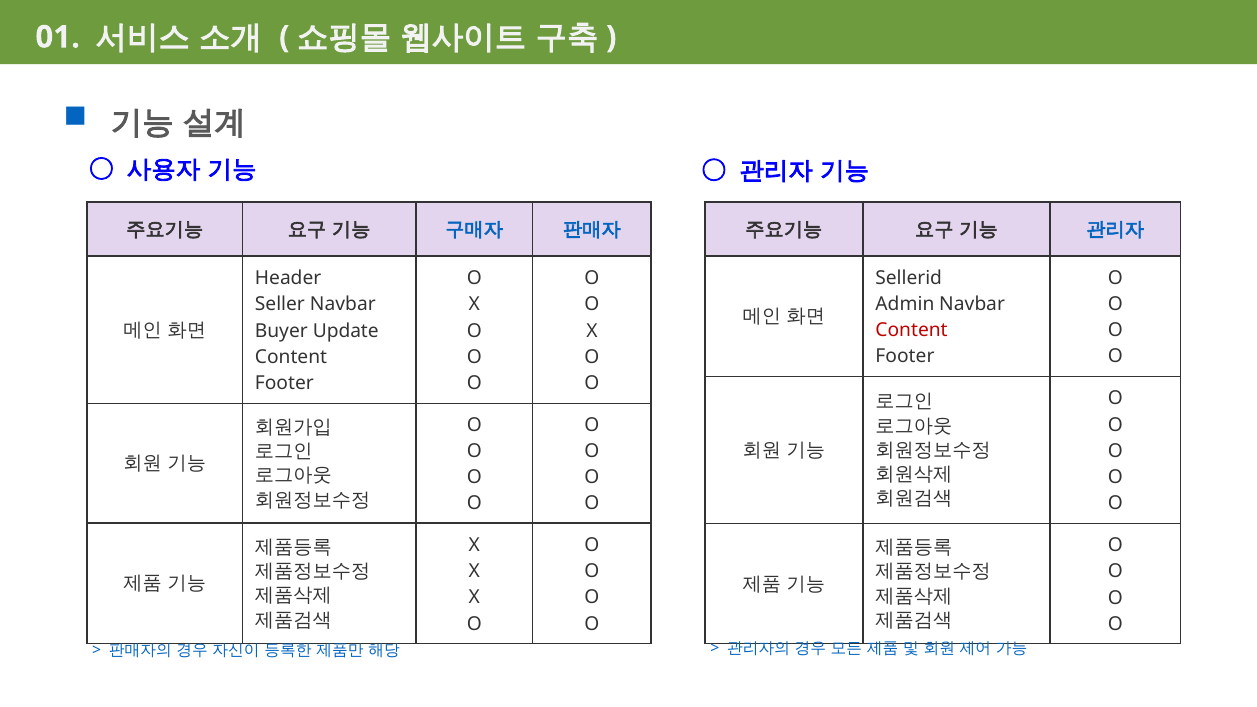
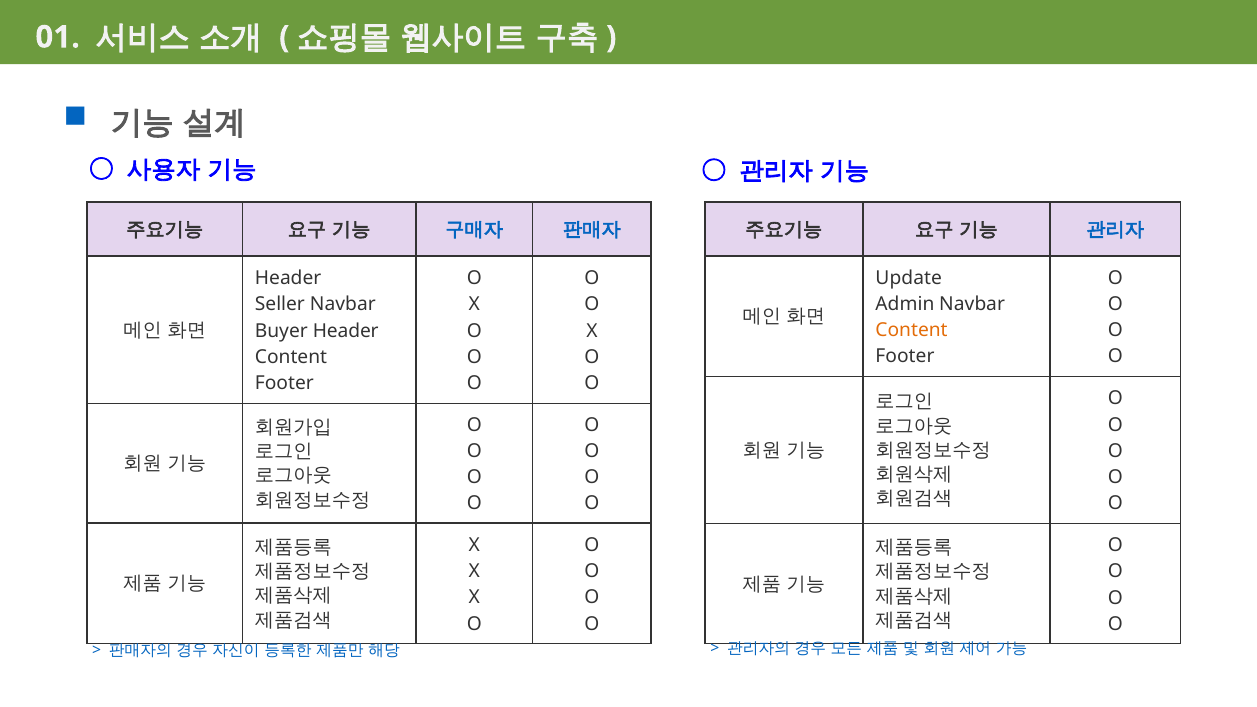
Sellerid: Sellerid -> Update
Content at (912, 330) colour: red -> orange
Buyer Update: Update -> Header
